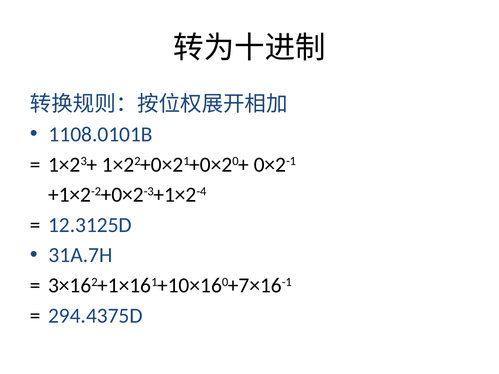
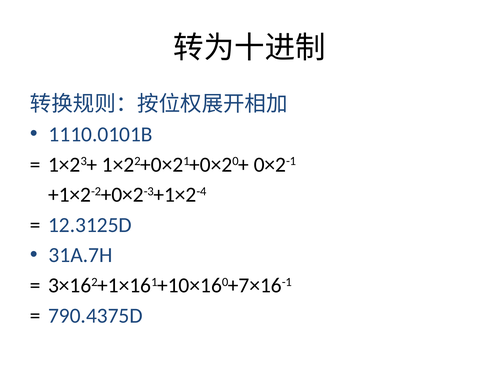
1108.0101B: 1108.0101B -> 1110.0101B
294.4375D: 294.4375D -> 790.4375D
